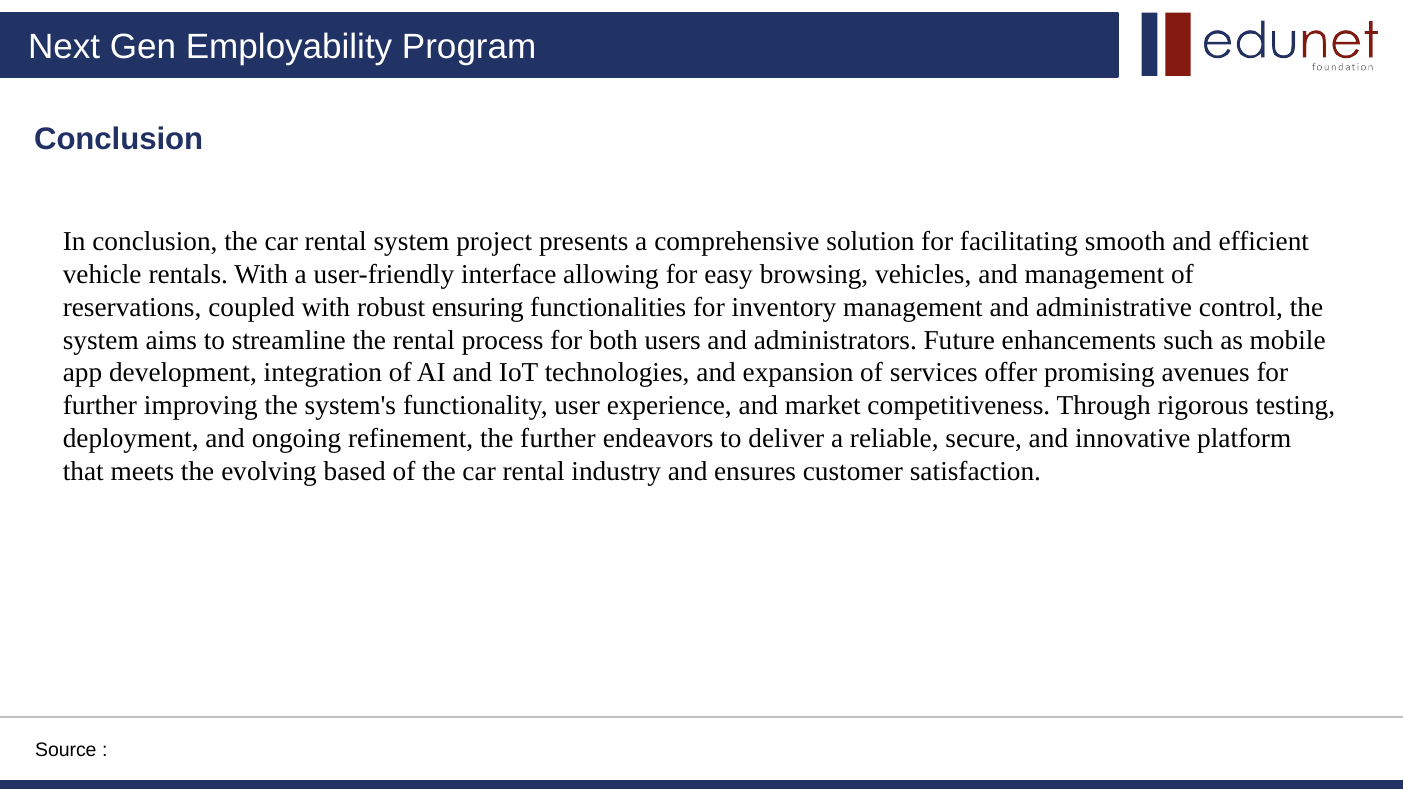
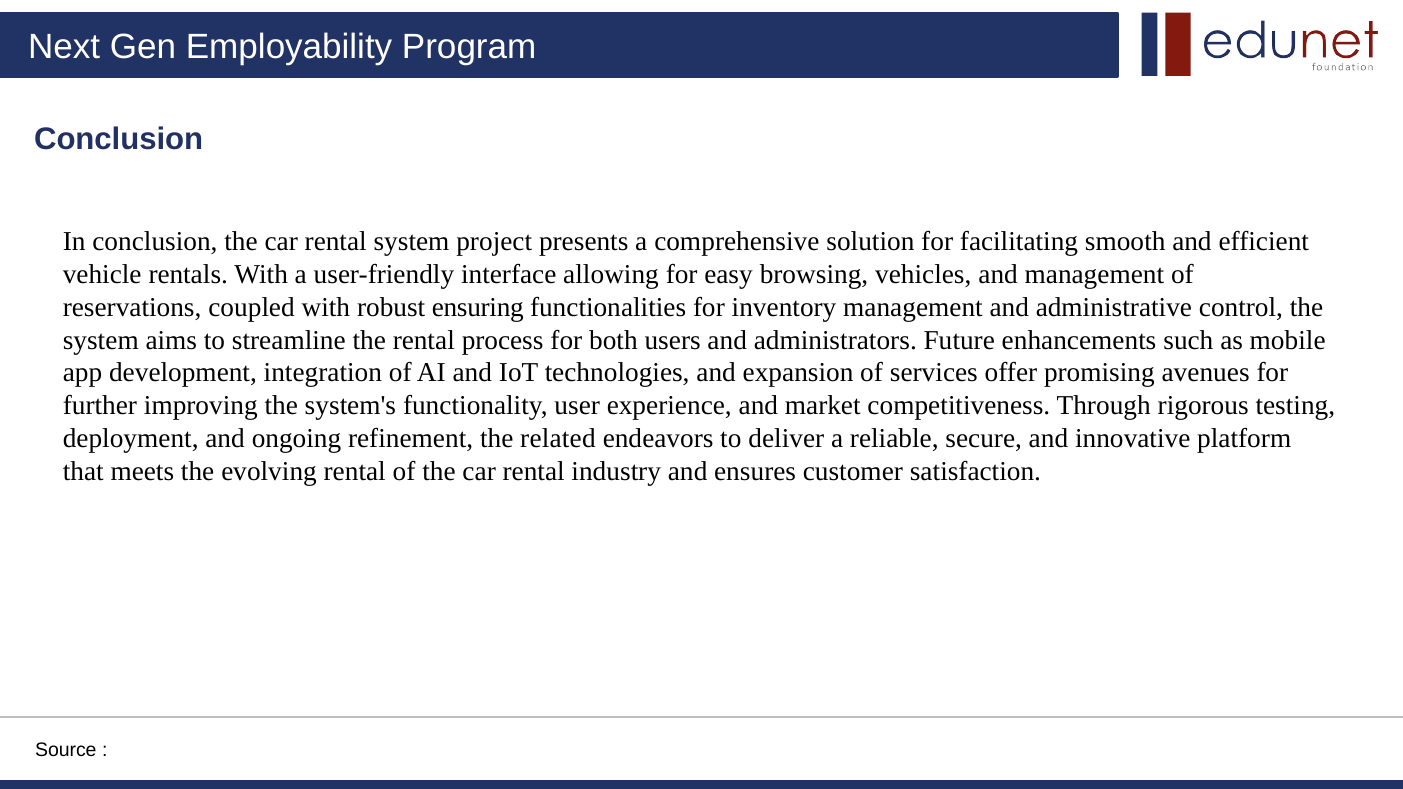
the further: further -> related
evolving based: based -> rental
